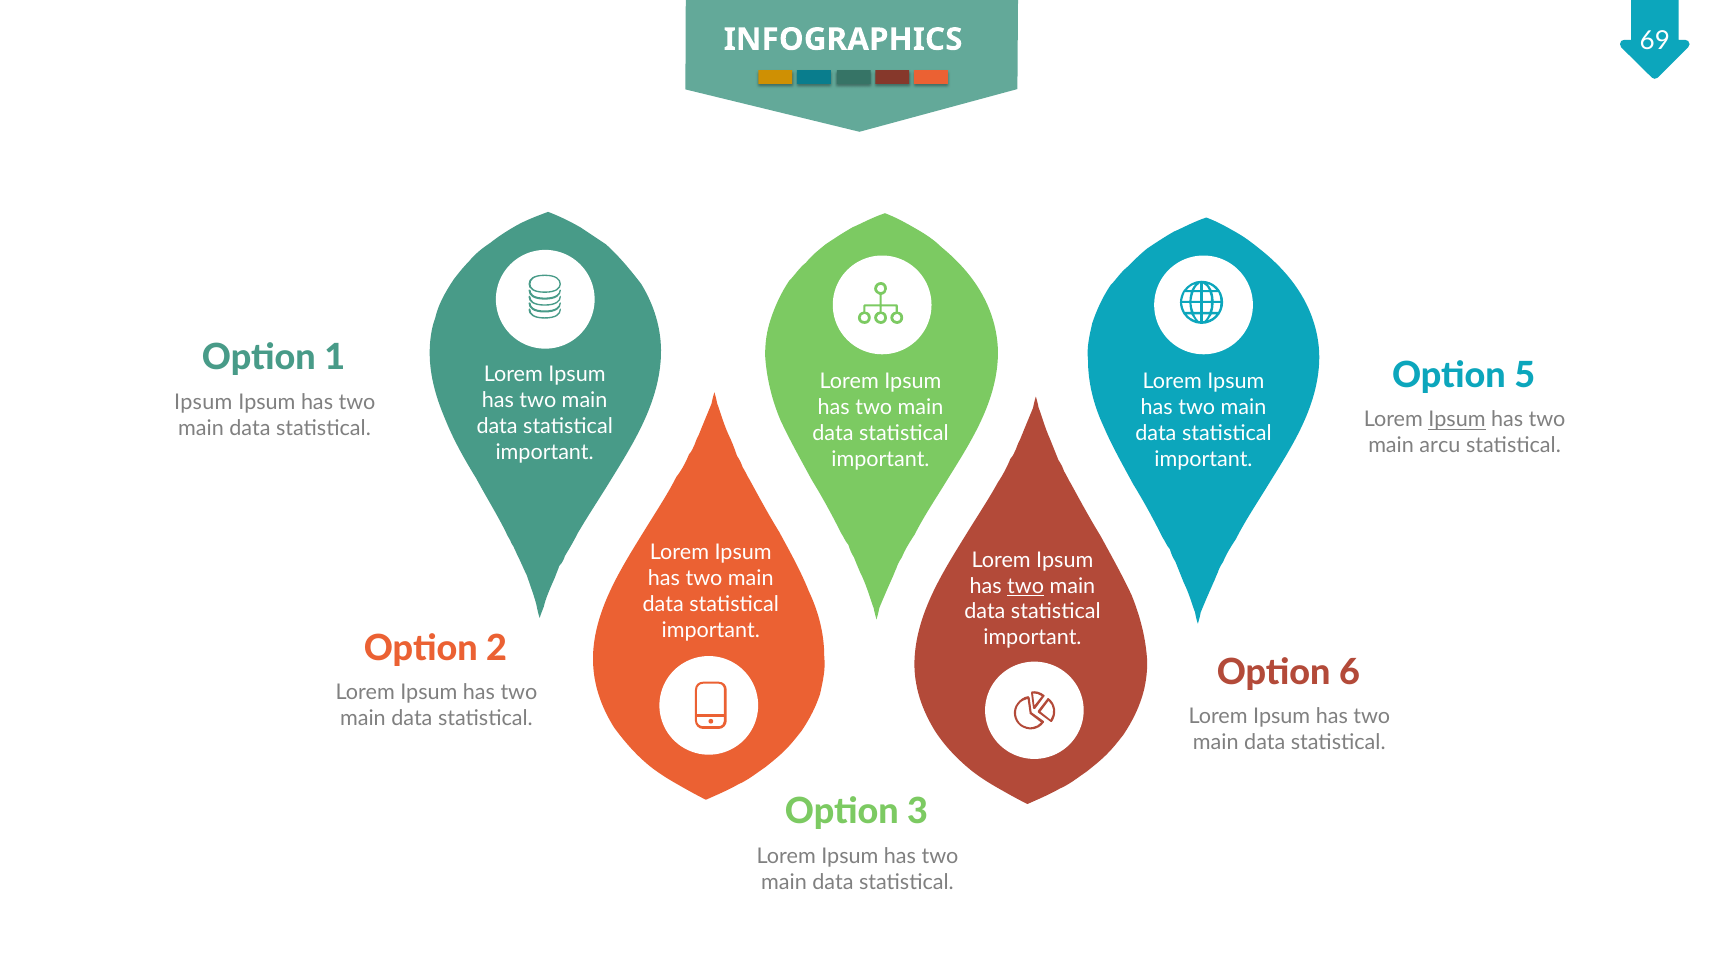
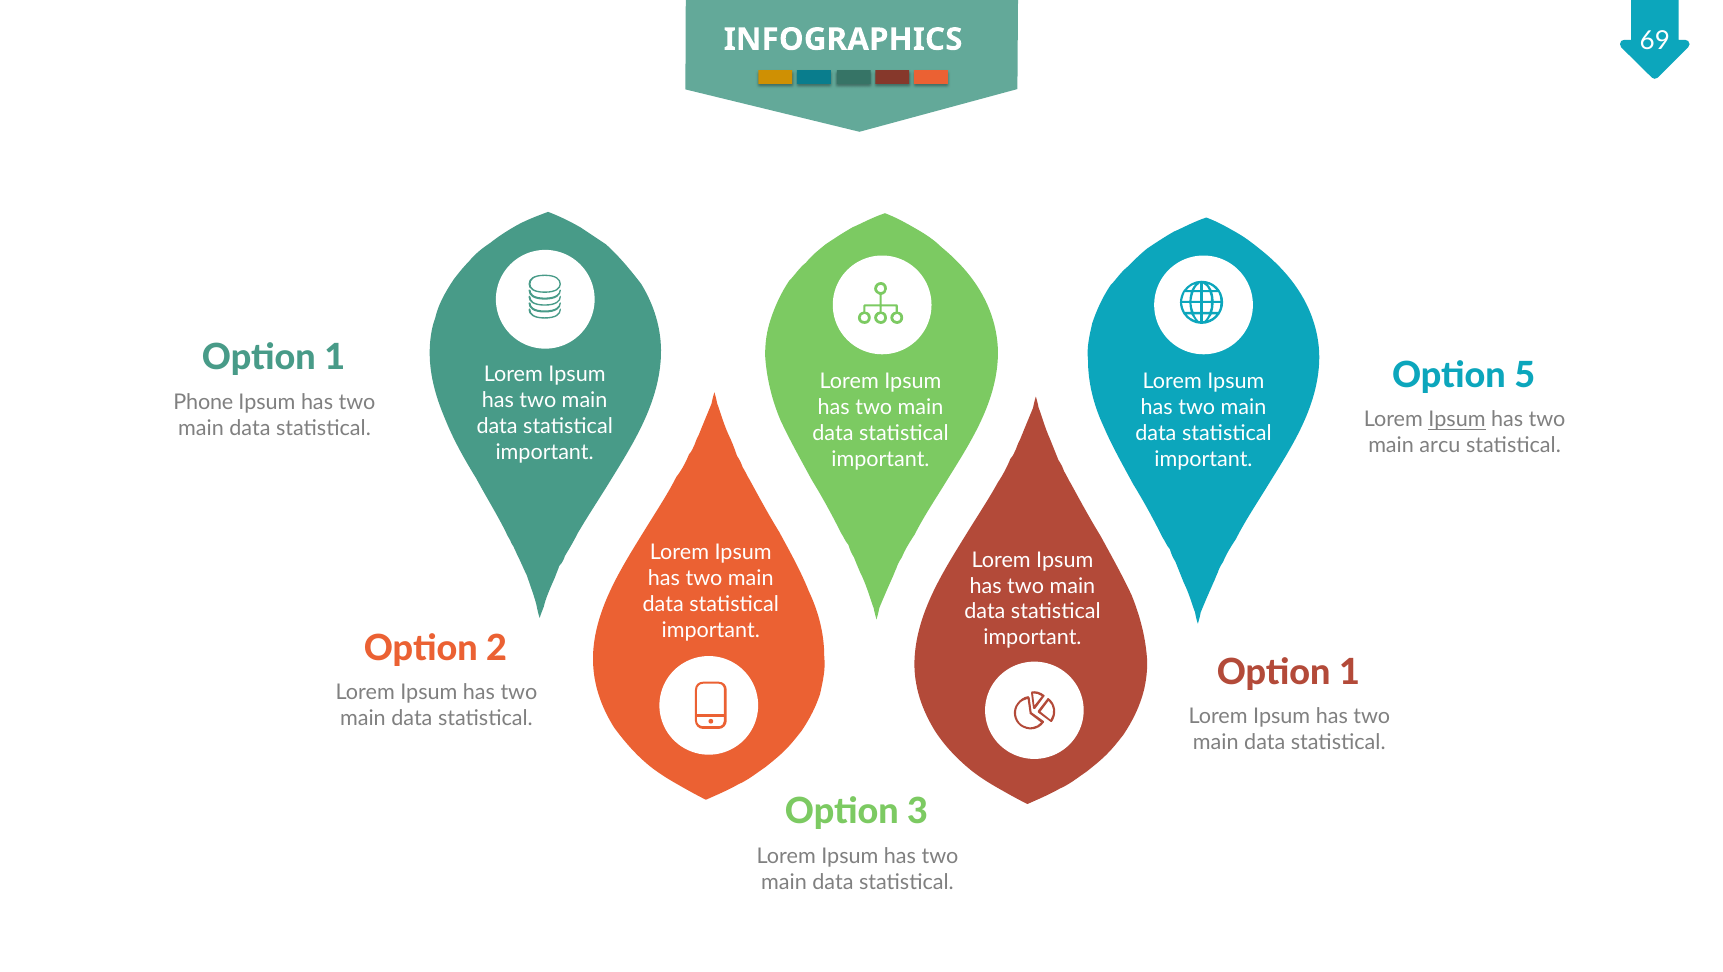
Ipsum at (203, 402): Ipsum -> Phone
two at (1026, 586) underline: present -> none
6 at (1350, 672): 6 -> 1
